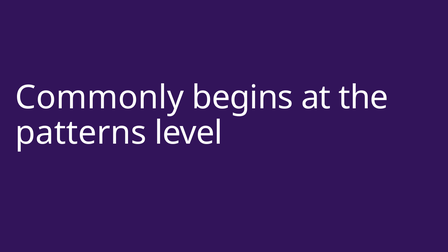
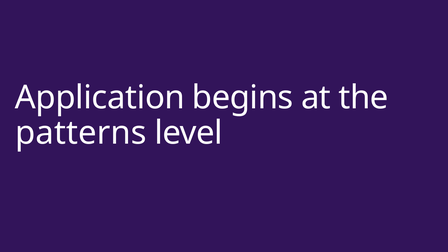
Commonly: Commonly -> Application
